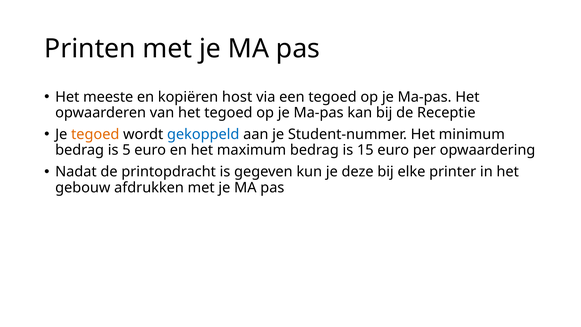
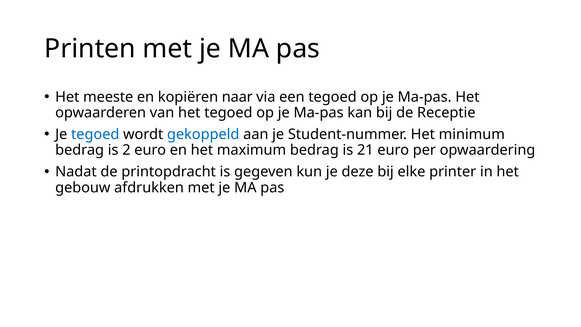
host: host -> naar
tegoed at (95, 134) colour: orange -> blue
5: 5 -> 2
15: 15 -> 21
